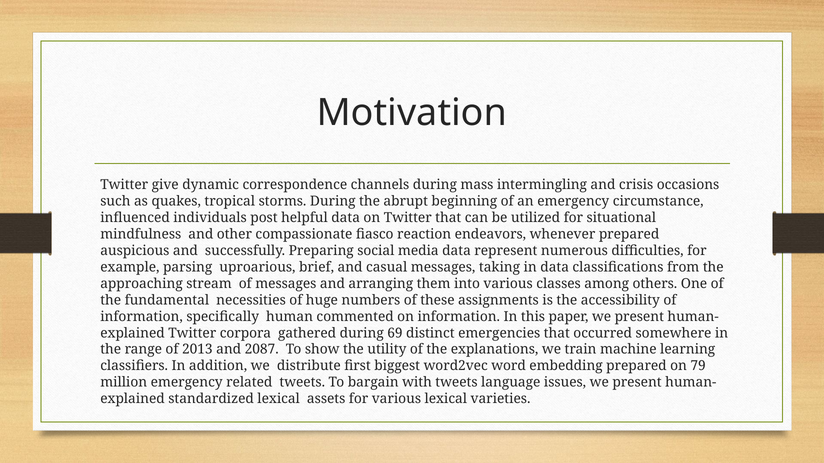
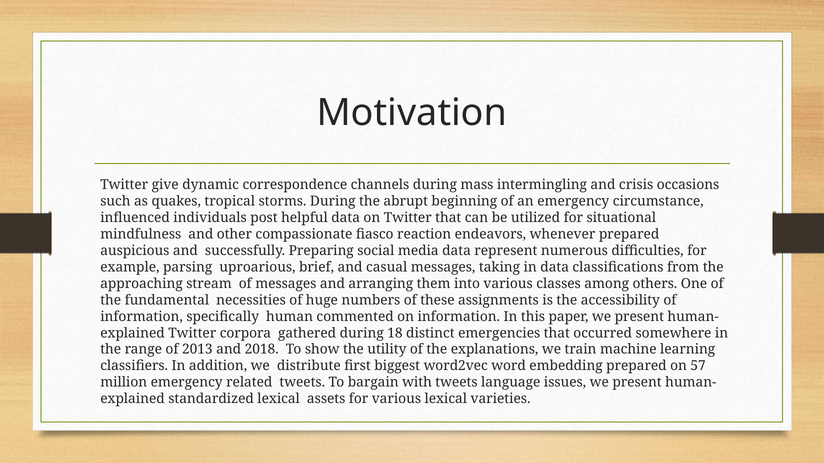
69: 69 -> 18
2087: 2087 -> 2018
79: 79 -> 57
